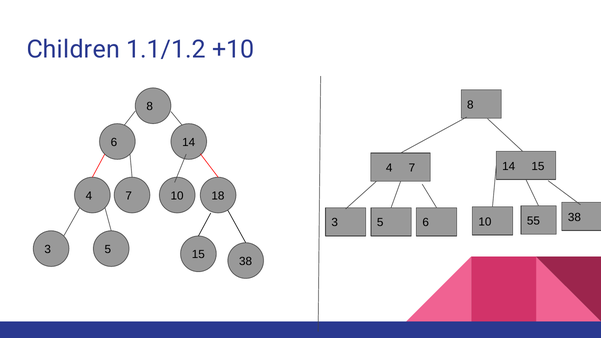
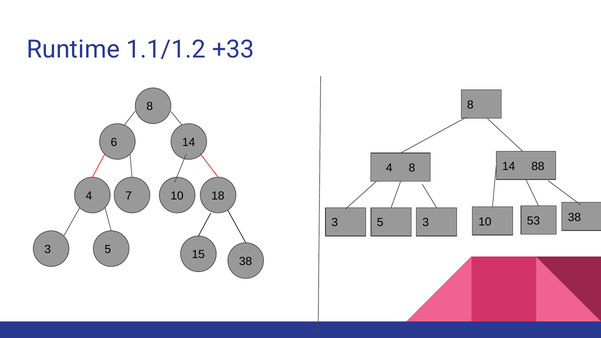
Children: Children -> Runtime
+10: +10 -> +33
4 7: 7 -> 8
14 15: 15 -> 88
55: 55 -> 53
3 6: 6 -> 3
